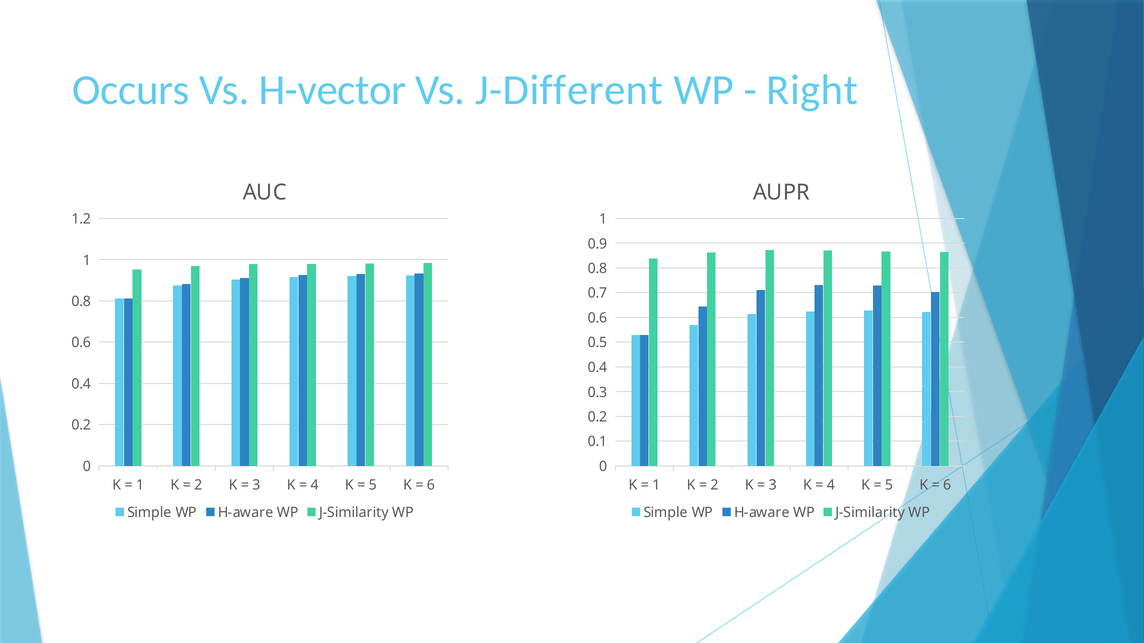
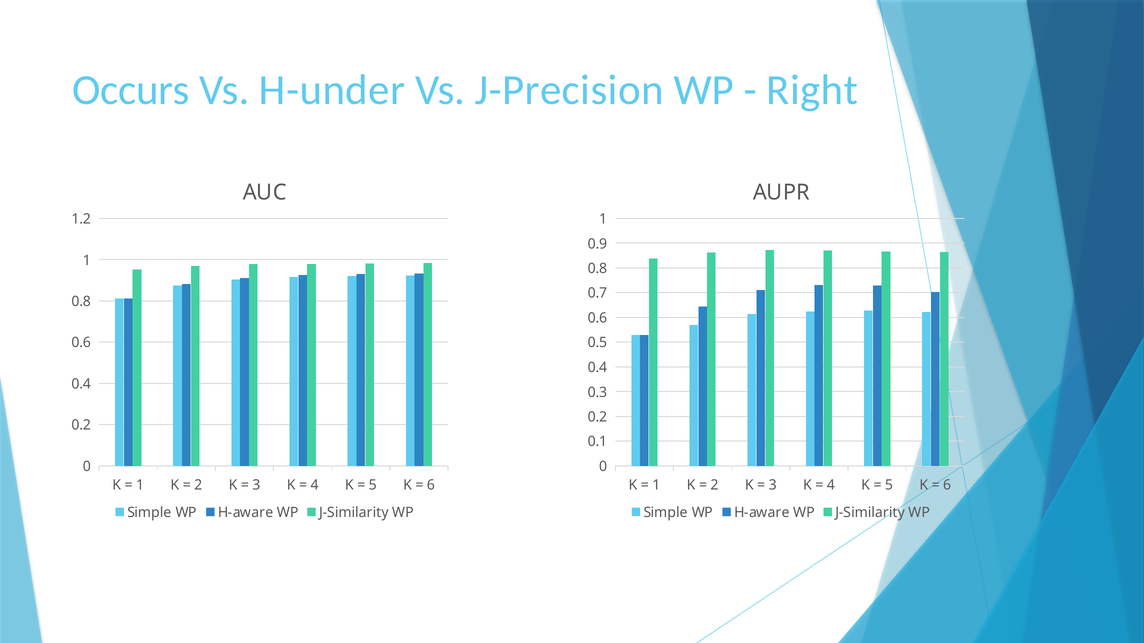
H-vector: H-vector -> H-under
J-Different: J-Different -> J-Precision
